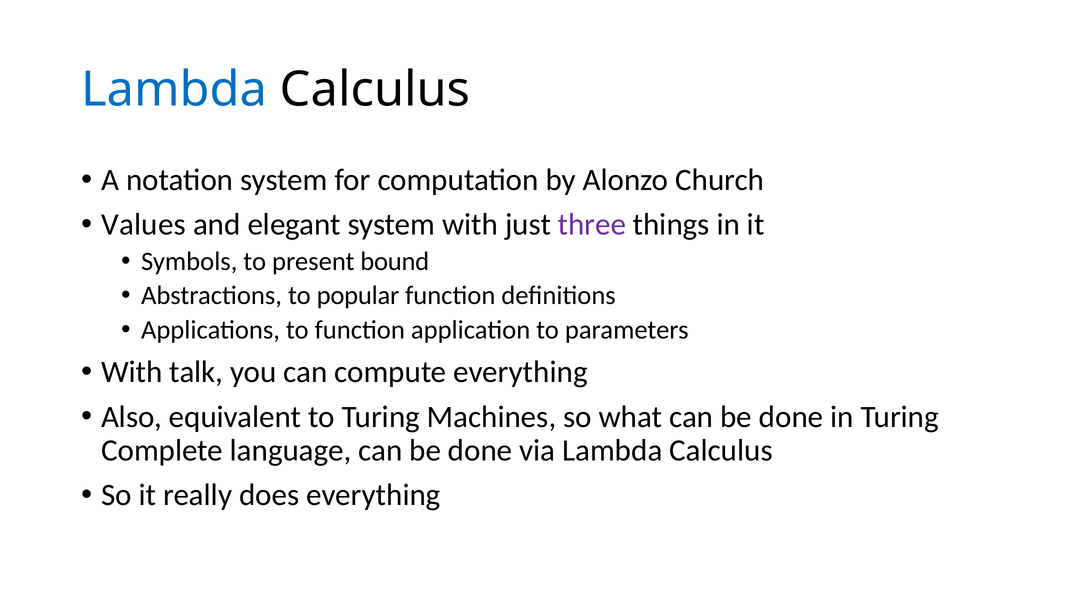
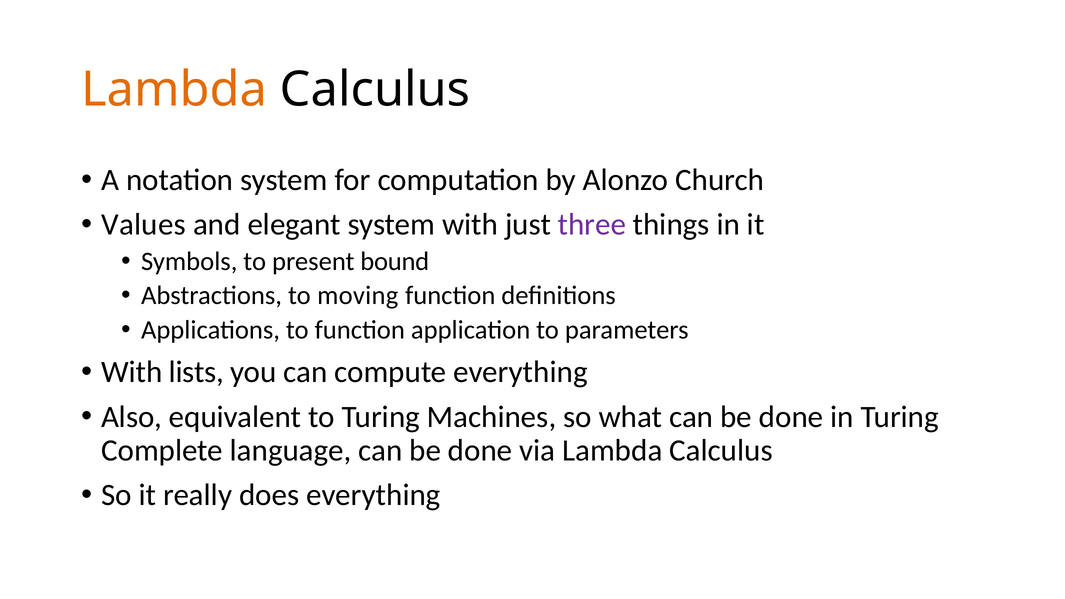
Lambda at (174, 89) colour: blue -> orange
popular: popular -> moving
talk: talk -> lists
